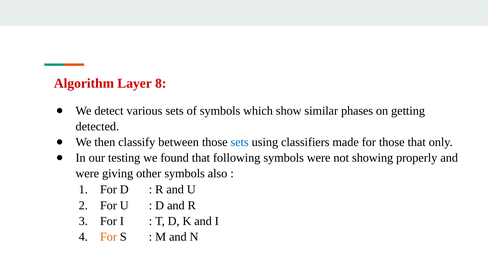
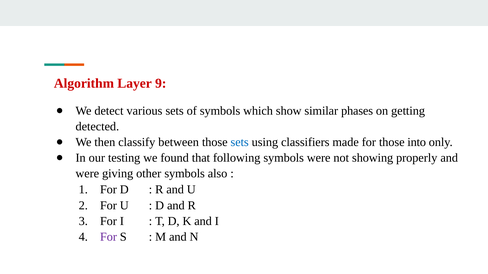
8: 8 -> 9
those that: that -> into
For at (108, 237) colour: orange -> purple
